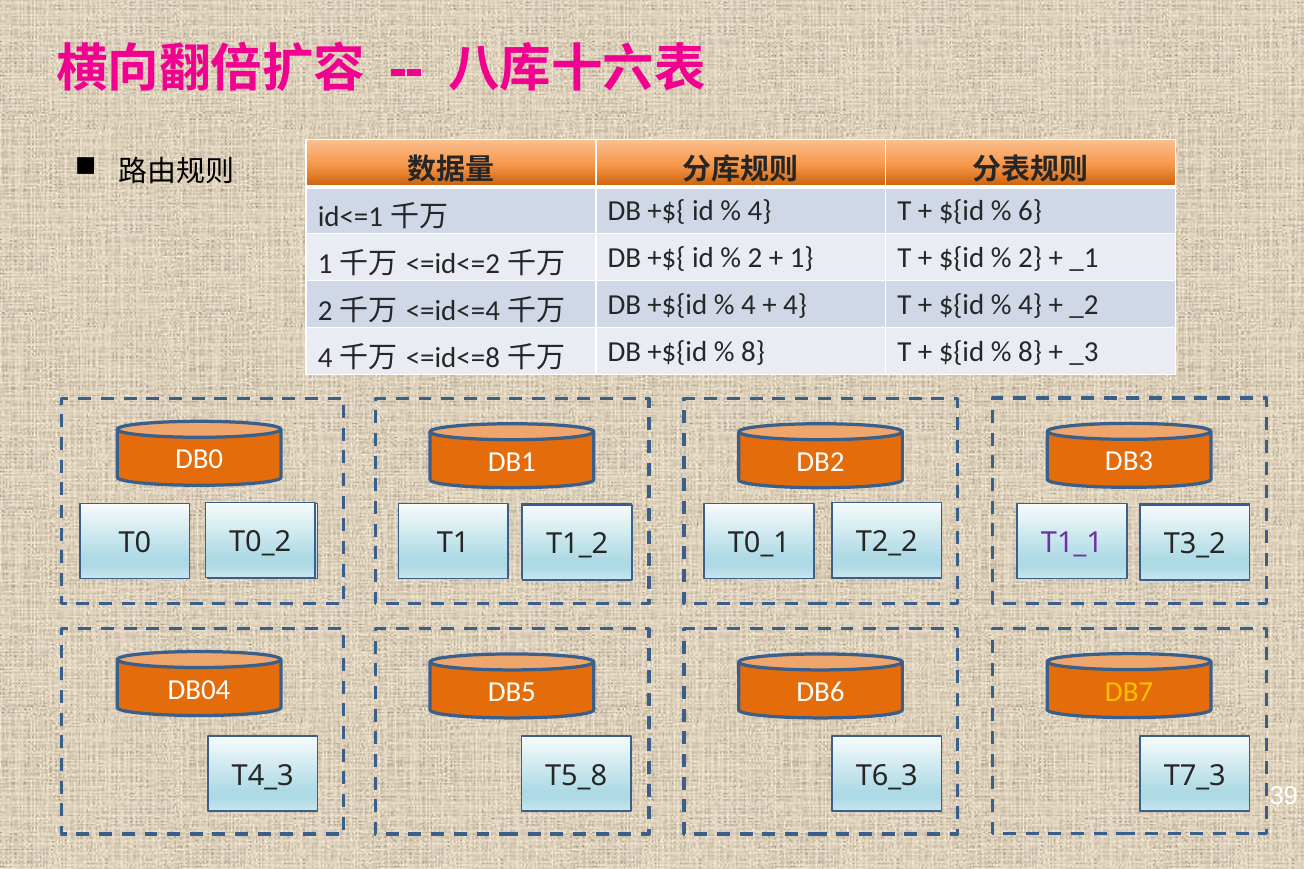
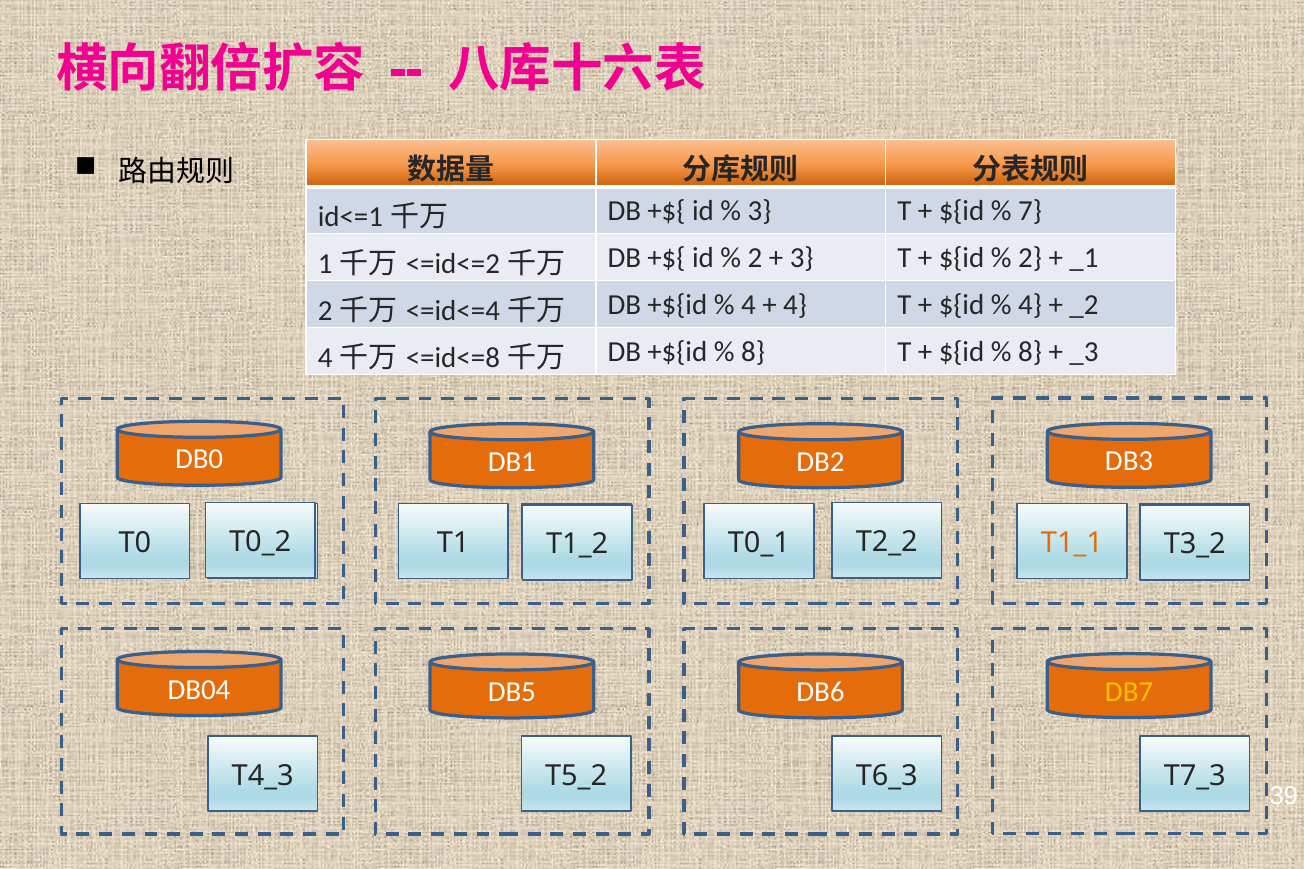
4 at (760, 211): 4 -> 3
6: 6 -> 7
1 at (802, 258): 1 -> 3
T1_1 colour: purple -> orange
T5_8: T5_8 -> T5_2
